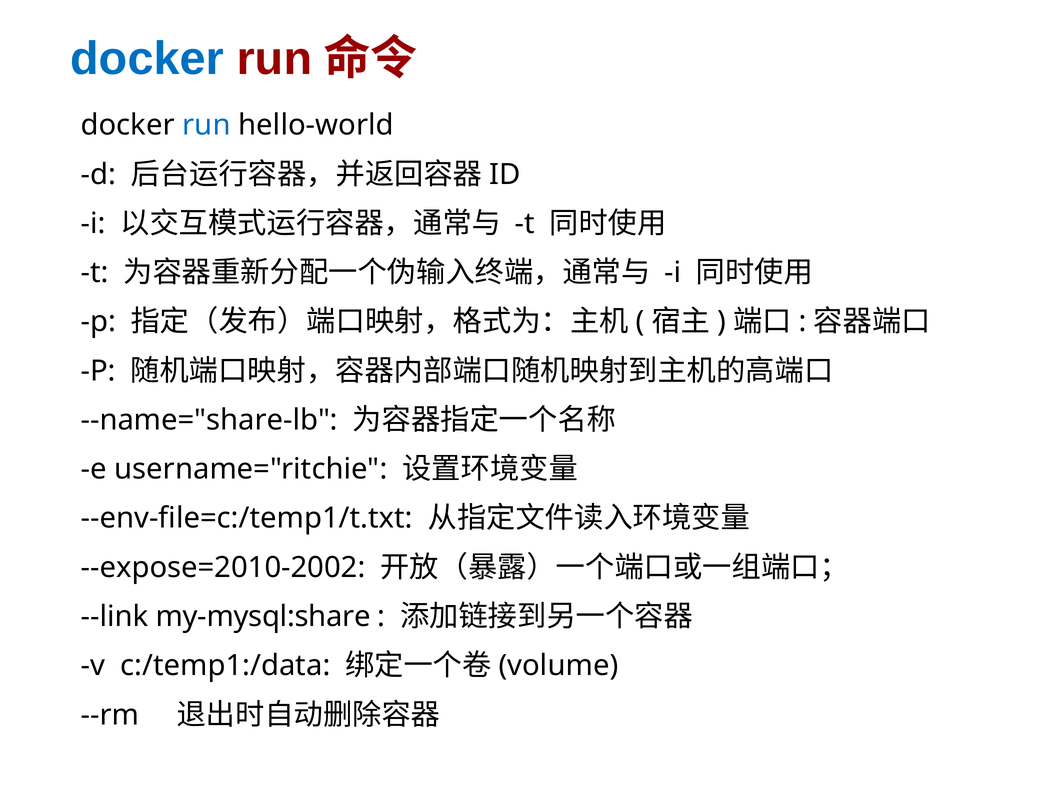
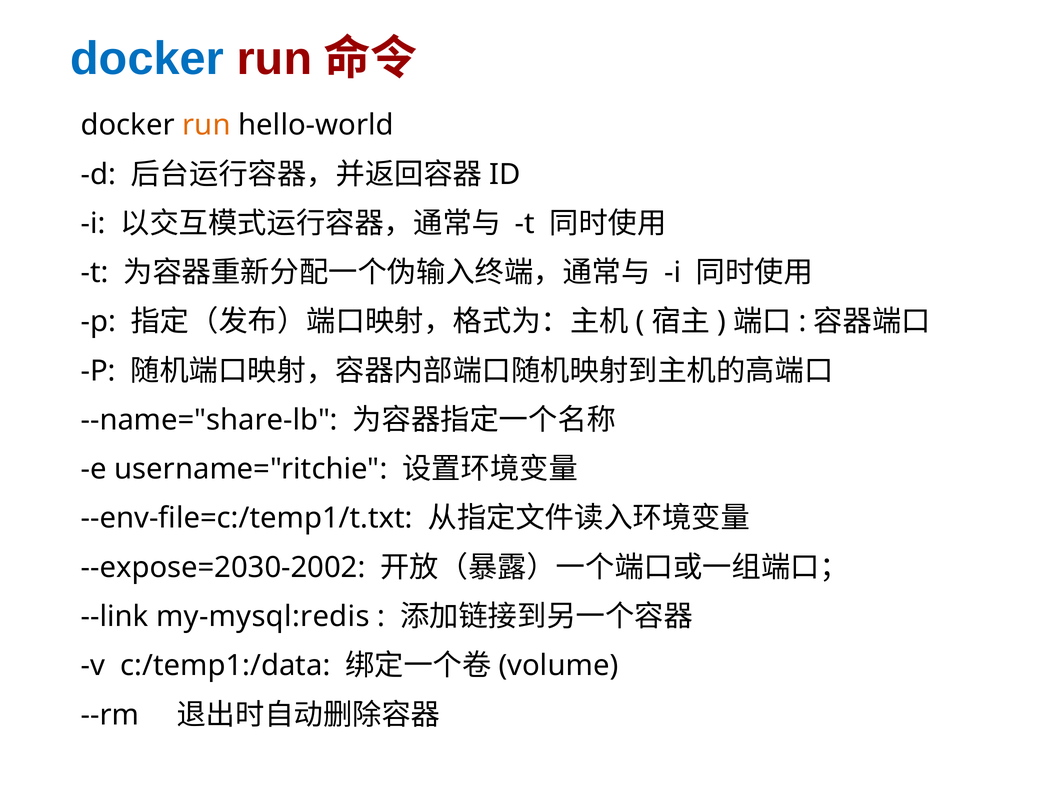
run at (207, 125) colour: blue -> orange
--expose=2010-2002: --expose=2010-2002 -> --expose=2030-2002
my-mysql:share: my-mysql:share -> my-mysql:redis
